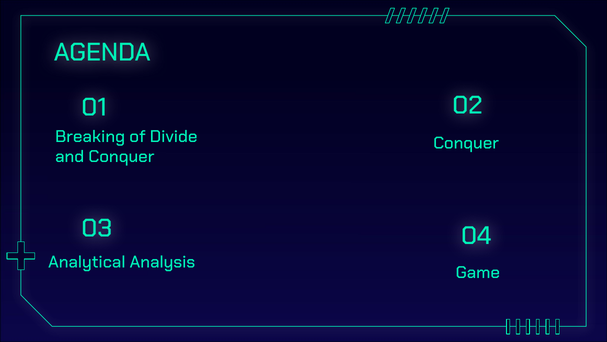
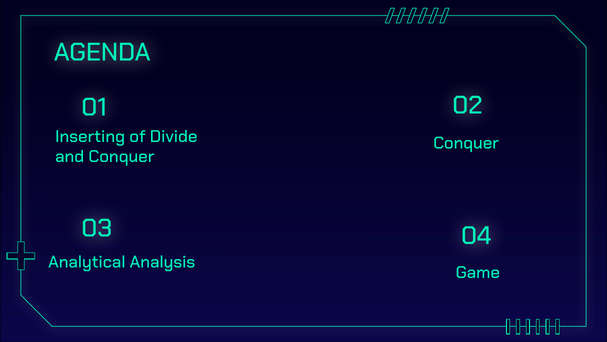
Breaking: Breaking -> Inserting
